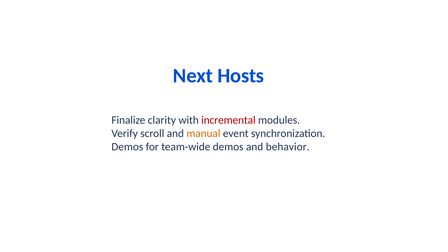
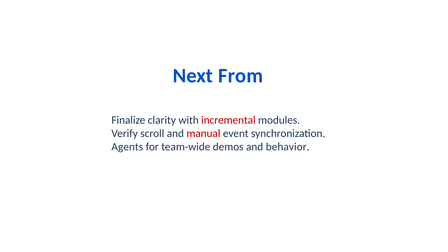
Hosts: Hosts -> From
manual colour: orange -> red
Demos at (127, 147): Demos -> Agents
